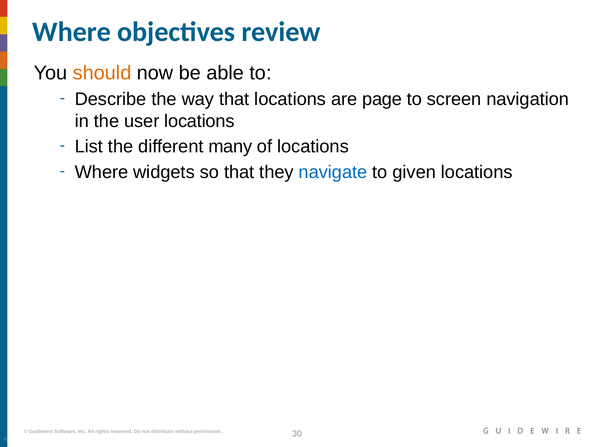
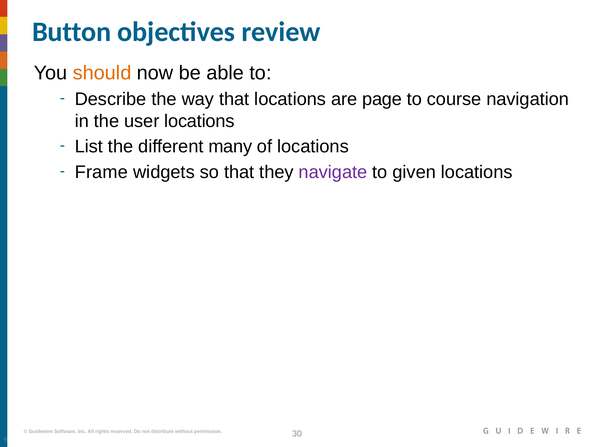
Where at (72, 32): Where -> Button
screen: screen -> course
Where at (102, 172): Where -> Frame
navigate colour: blue -> purple
